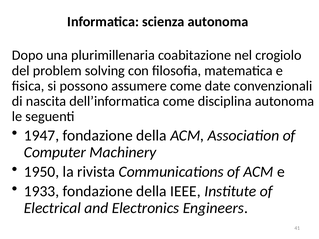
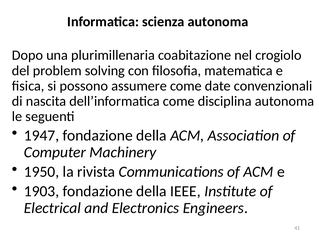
1933: 1933 -> 1903
